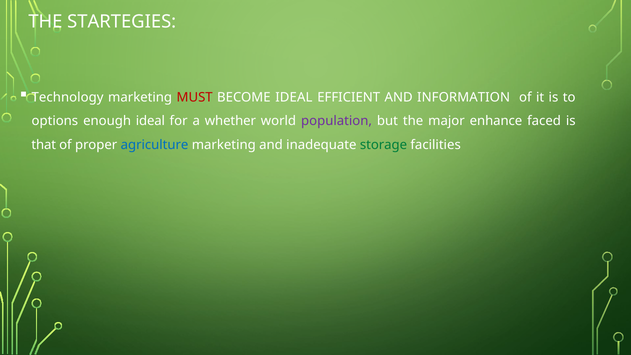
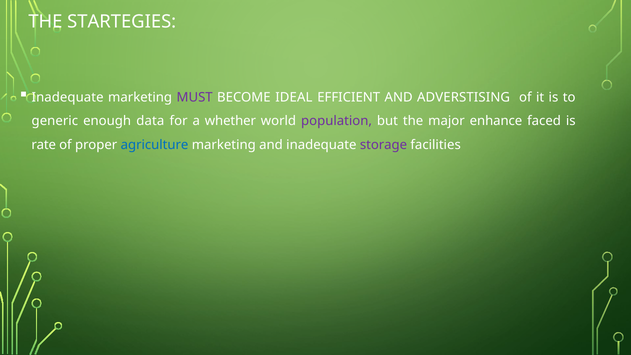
Technology at (68, 97): Technology -> Inadequate
MUST colour: red -> purple
INFORMATION: INFORMATION -> ADVERSTISING
options: options -> generic
enough ideal: ideal -> data
that: that -> rate
storage colour: green -> purple
